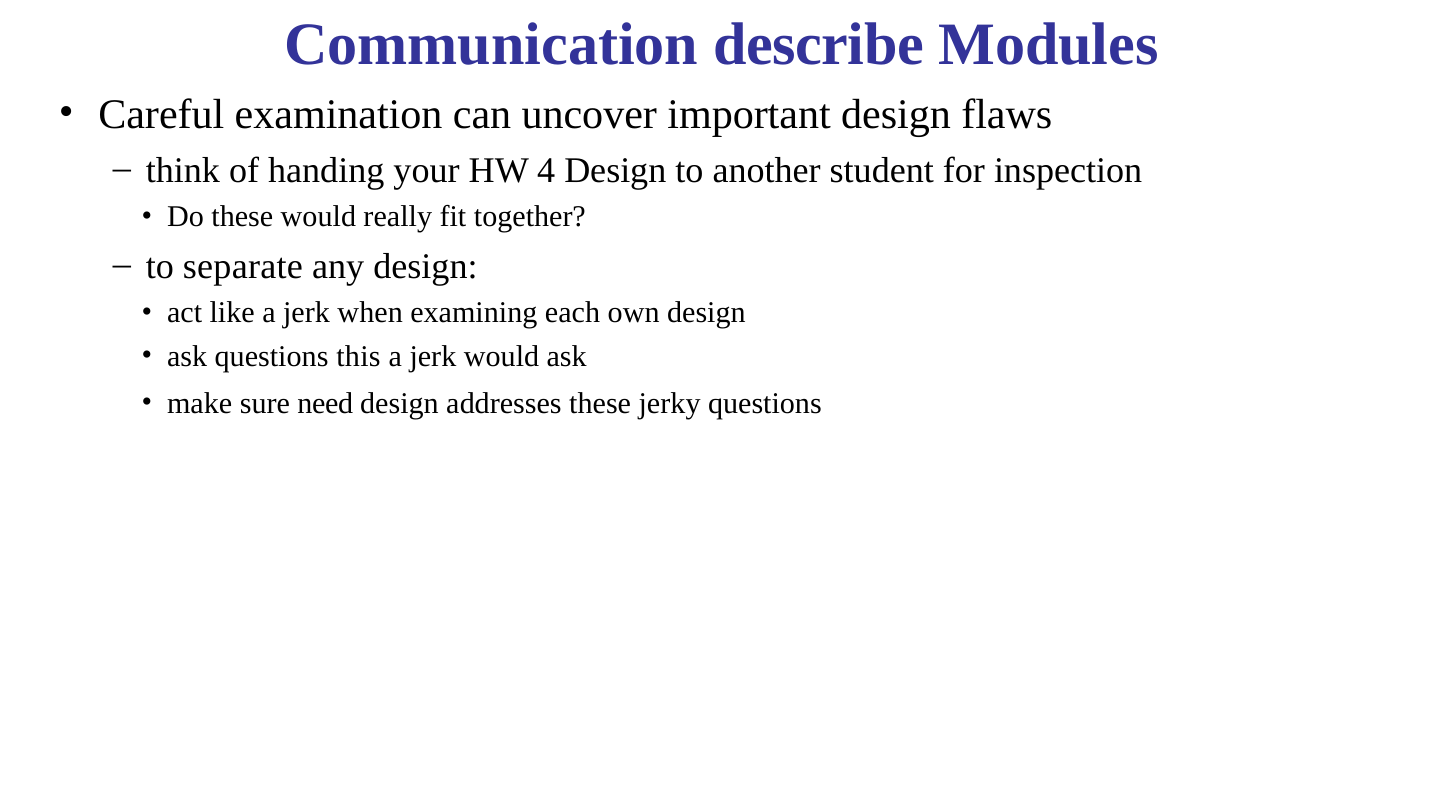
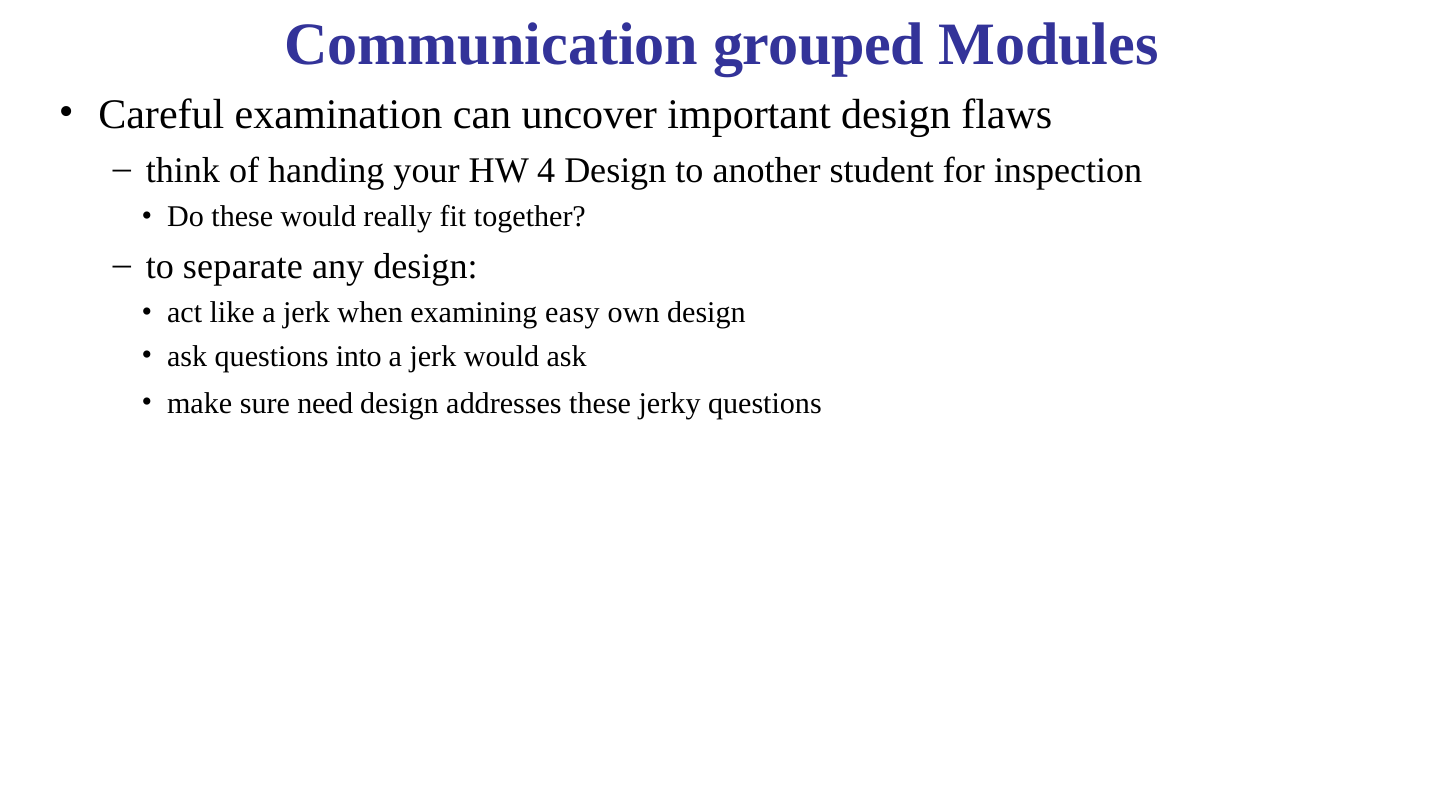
describe: describe -> grouped
each: each -> easy
this: this -> into
